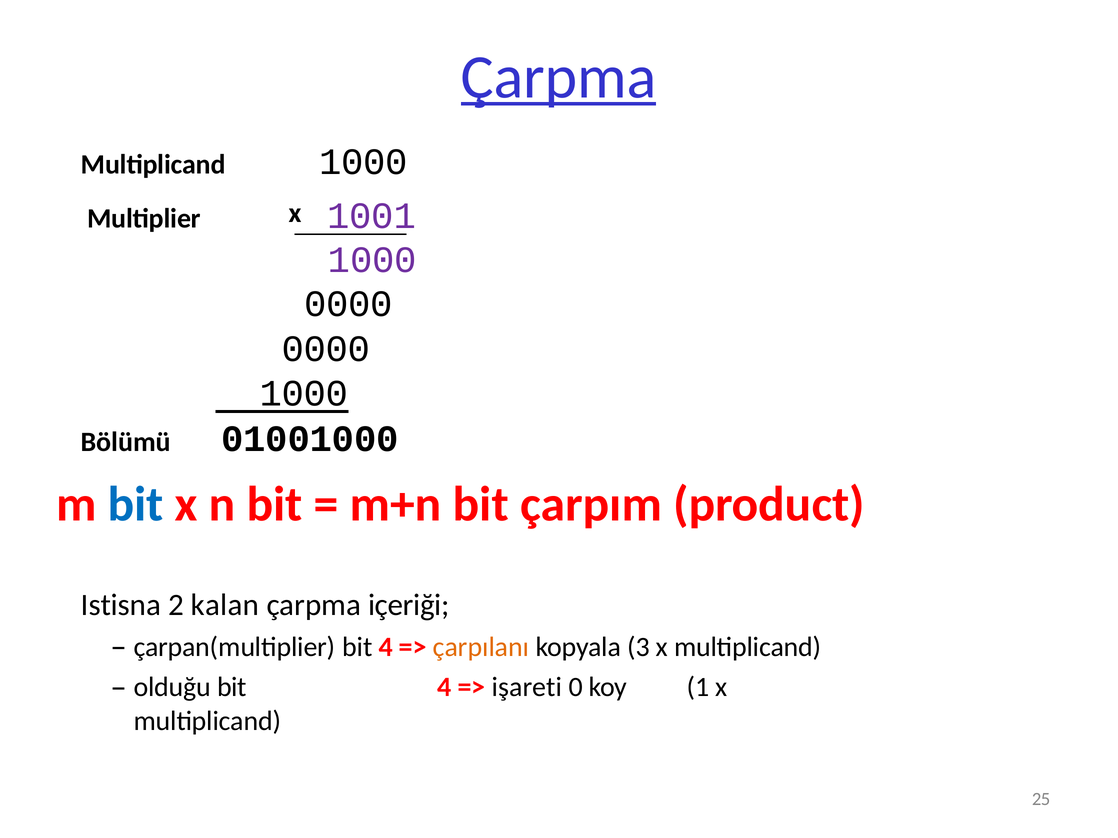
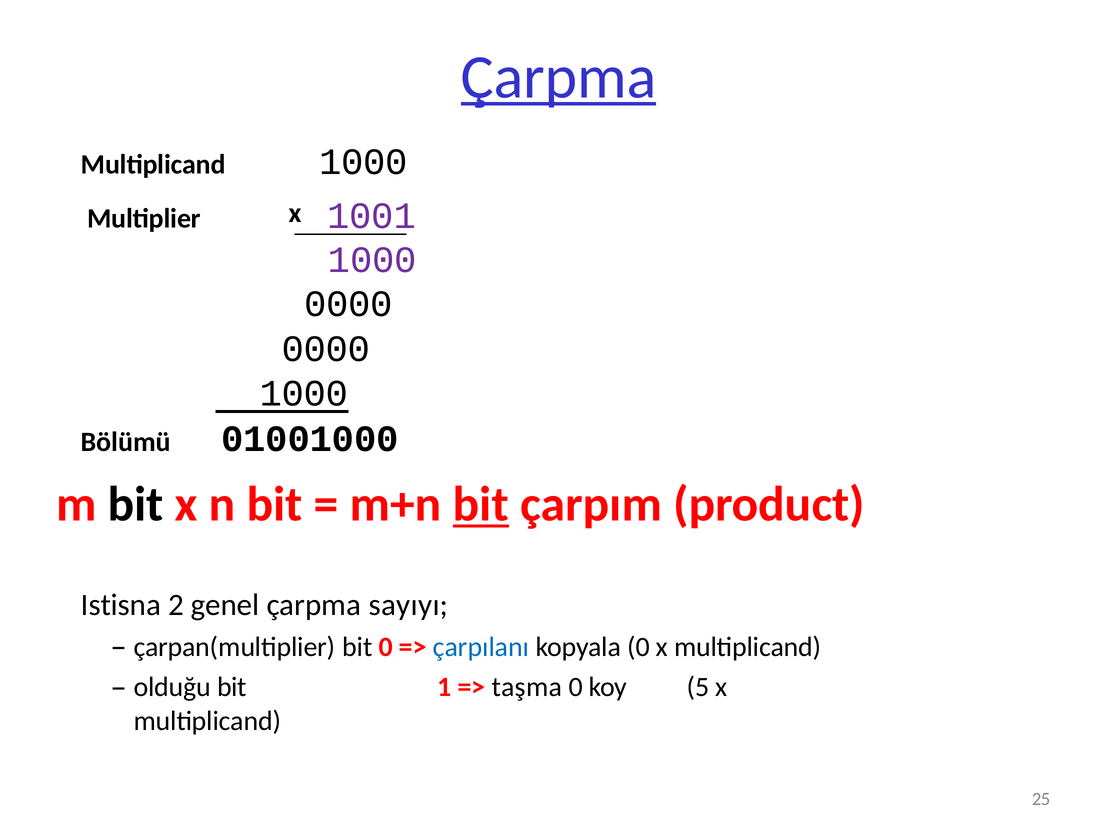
bit at (136, 505) colour: blue -> black
bit at (481, 505) underline: none -> present
kalan: kalan -> genel
içeriği: içeriği -> sayıyı
çarpan(multiplier bit 4: 4 -> 0
çarpılanı colour: orange -> blue
kopyala 3: 3 -> 0
4 at (444, 688): 4 -> 1
işareti: işareti -> taşma
1: 1 -> 5
